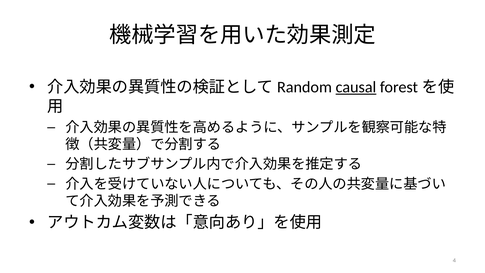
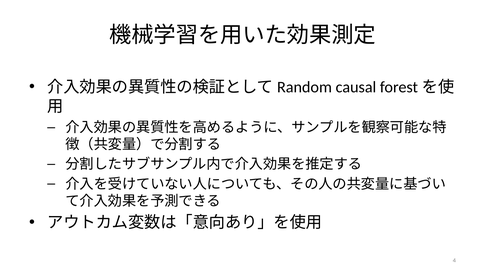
causal underline: present -> none
